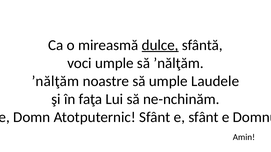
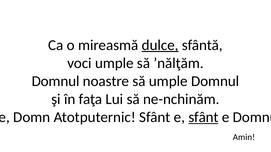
ʼnălţăm at (55, 81): ʼnălţăm -> Domnul
umple Laudele: Laudele -> Domnul
sfânt at (203, 117) underline: none -> present
